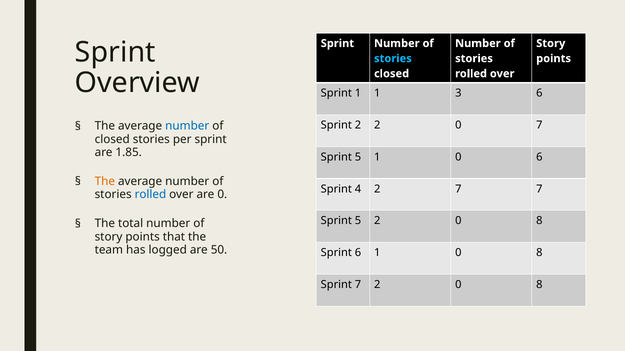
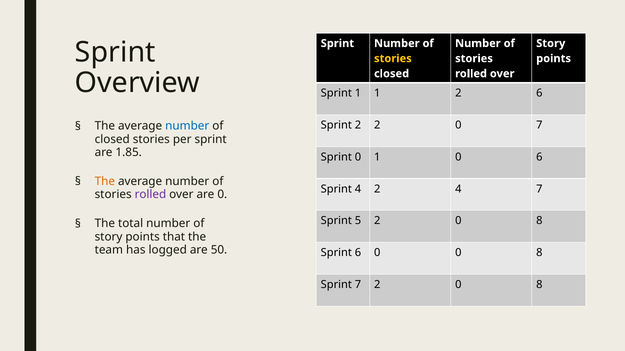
stories at (393, 59) colour: light blue -> yellow
1 3: 3 -> 2
5 at (358, 157): 5 -> 0
2 7: 7 -> 4
rolled at (150, 195) colour: blue -> purple
6 1: 1 -> 0
